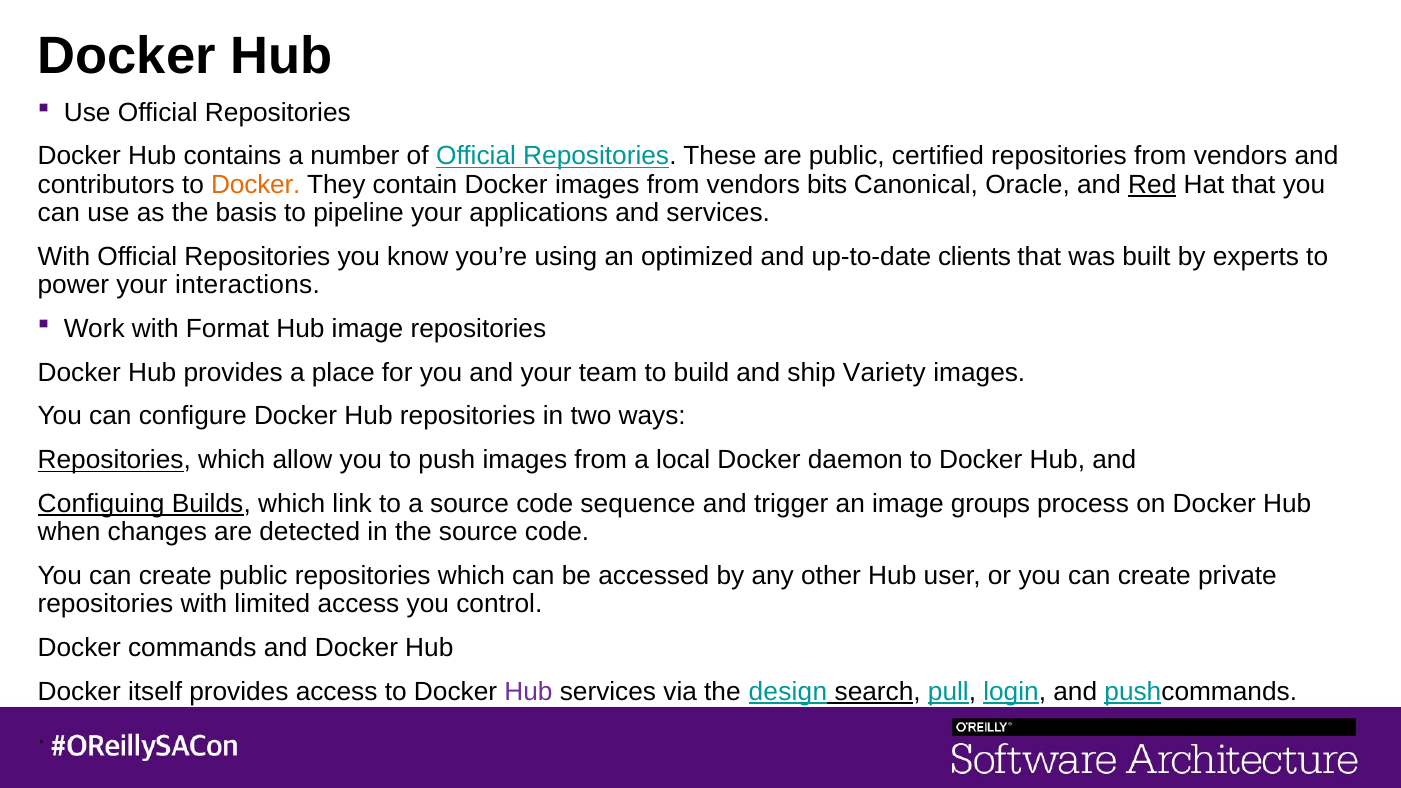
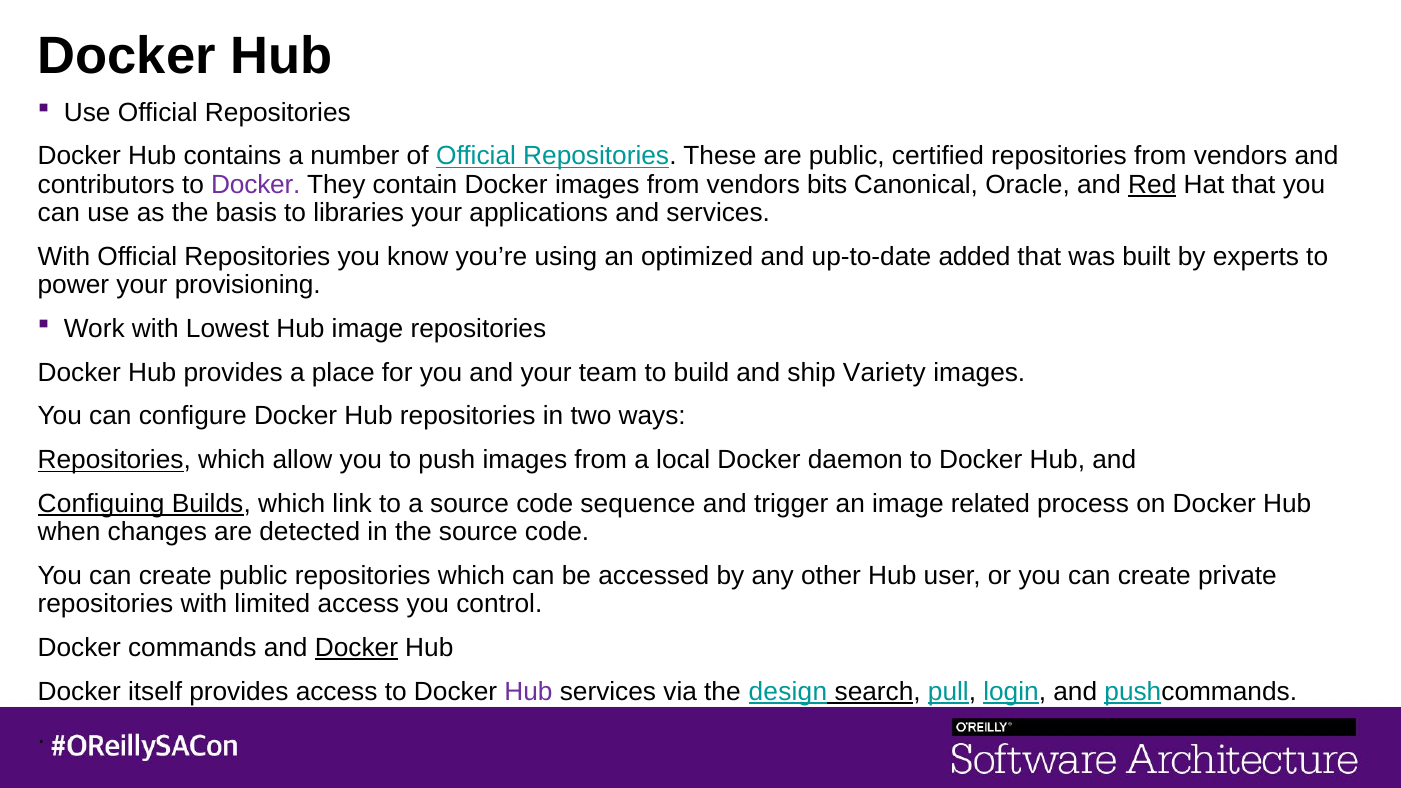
Docker at (256, 185) colour: orange -> purple
pipeline: pipeline -> libraries
clients: clients -> added
interactions: interactions -> provisioning
Format: Format -> Lowest
groups: groups -> related
Docker at (356, 648) underline: none -> present
